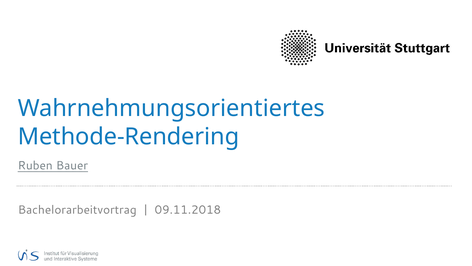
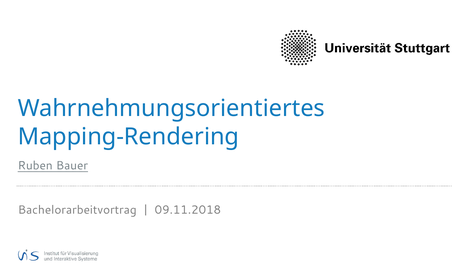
Methode-Rendering: Methode-Rendering -> Mapping-Rendering
